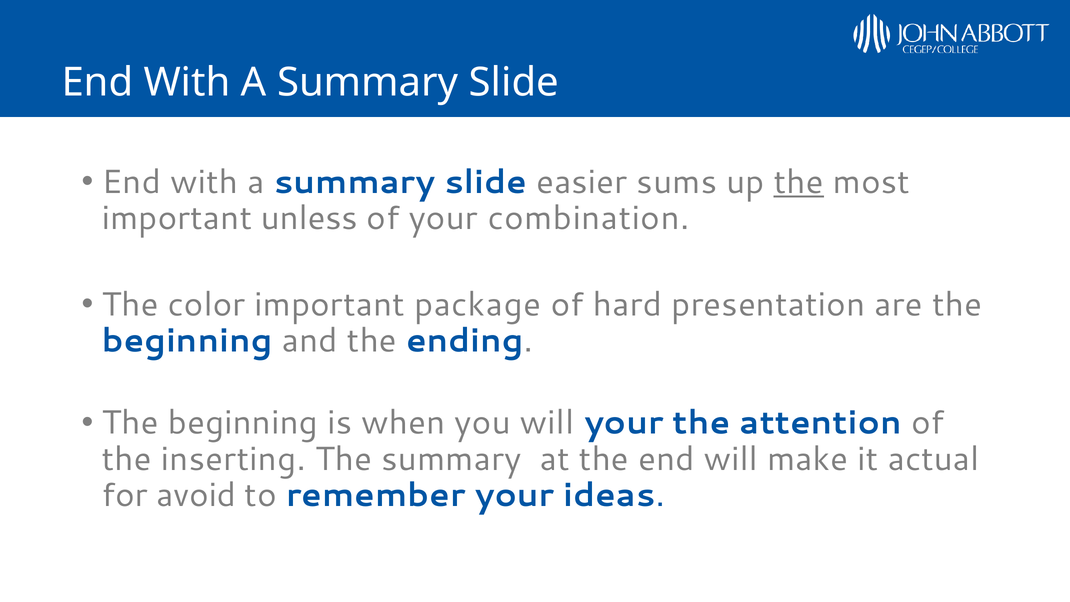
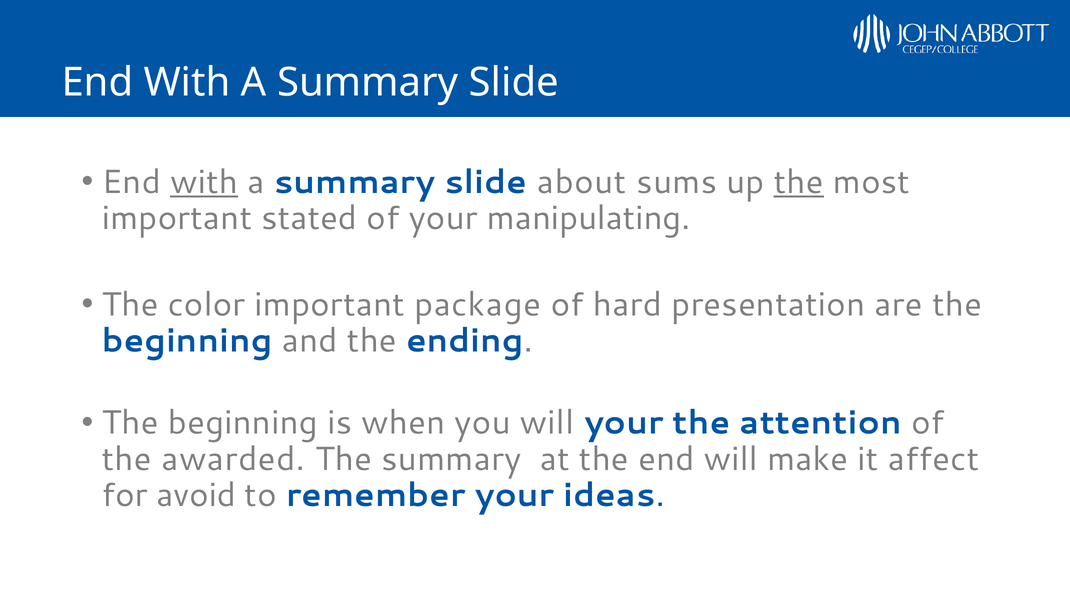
with at (204, 182) underline: none -> present
easier: easier -> about
unless: unless -> stated
combination: combination -> manipulating
inserting: inserting -> awarded
actual: actual -> affect
